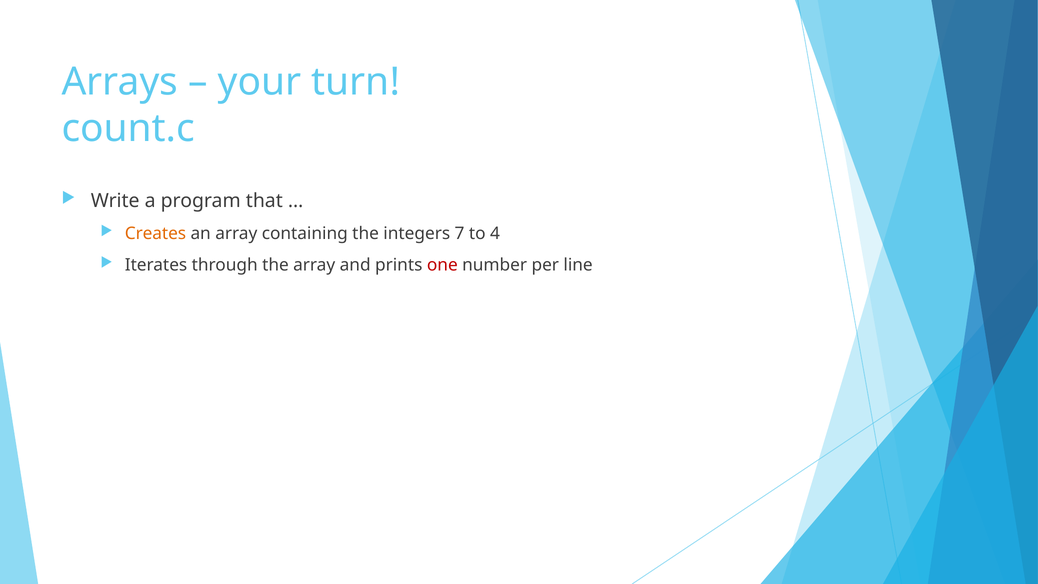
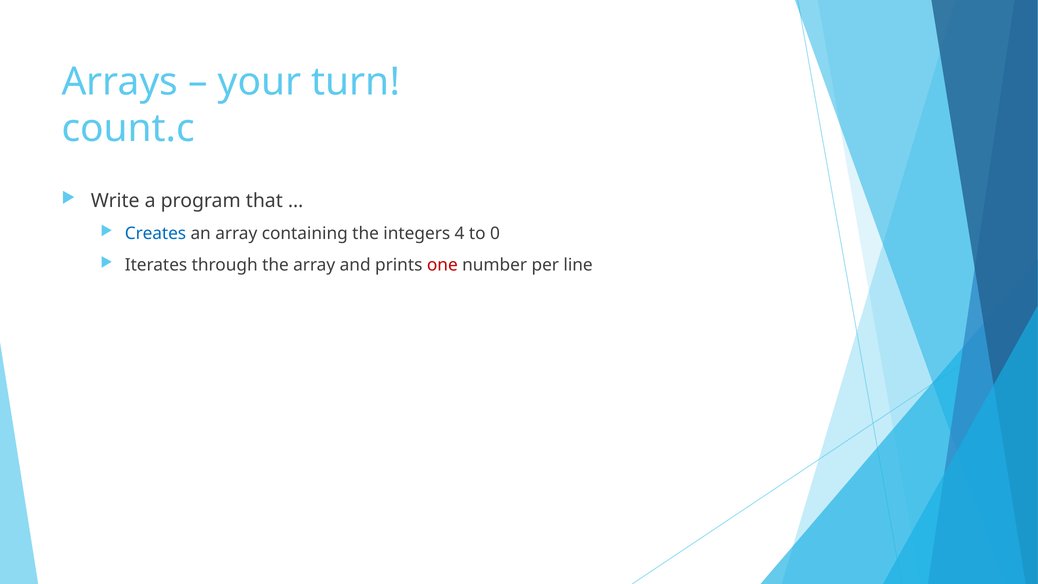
Creates colour: orange -> blue
7: 7 -> 4
4: 4 -> 0
